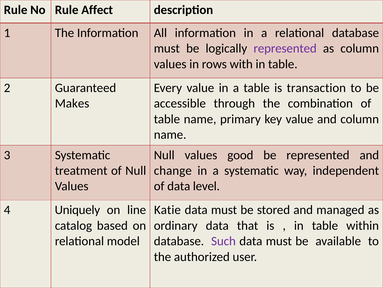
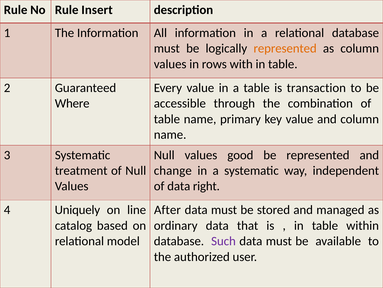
Affect: Affect -> Insert
represented at (285, 48) colour: purple -> orange
Makes: Makes -> Where
level: level -> right
Katie: Katie -> After
